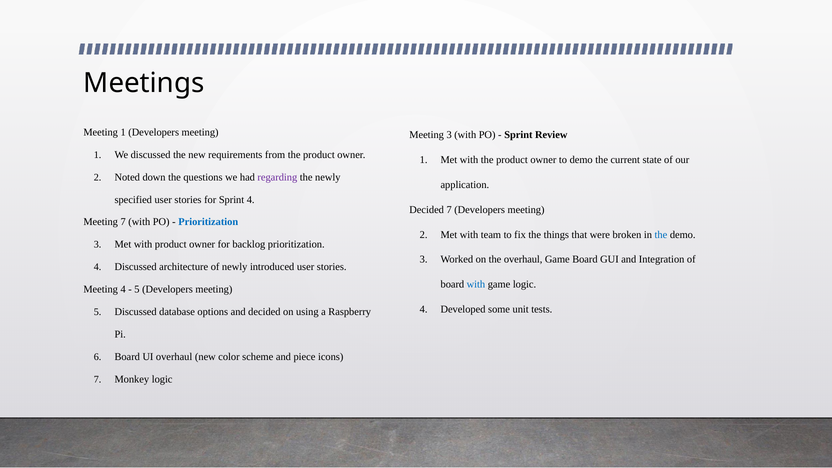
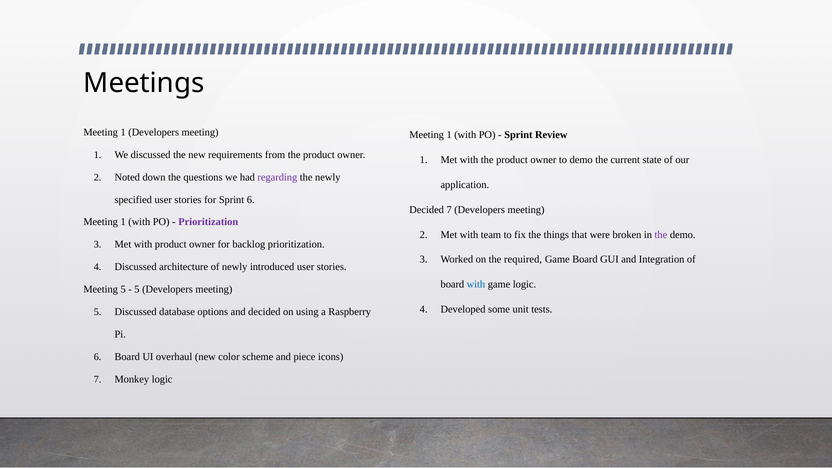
3 at (449, 135): 3 -> 1
Sprint 4: 4 -> 6
7 at (123, 222): 7 -> 1
Prioritization at (208, 222) colour: blue -> purple
the at (661, 235) colour: blue -> purple
the overhaul: overhaul -> required
4 at (123, 289): 4 -> 5
